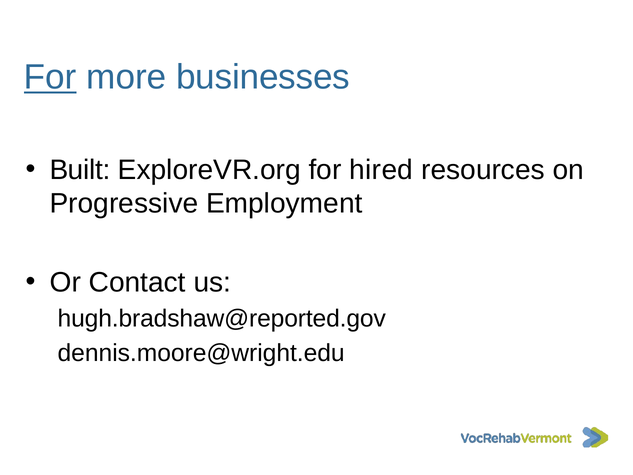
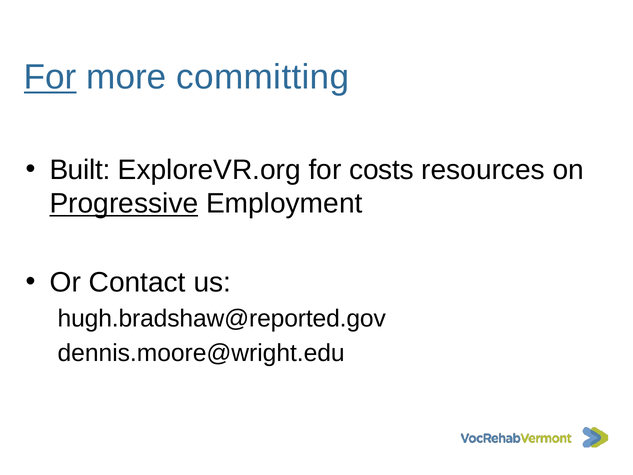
businesses: businesses -> committing
hired: hired -> costs
Progressive underline: none -> present
